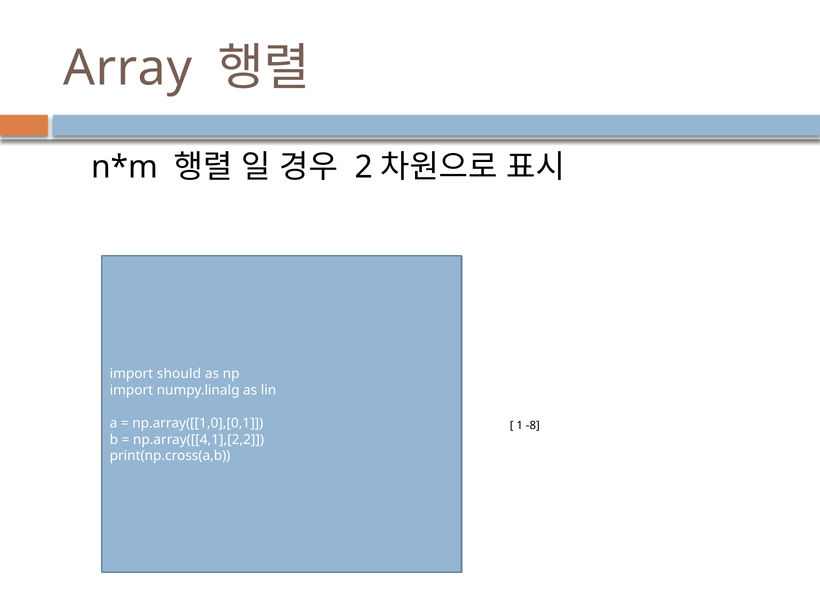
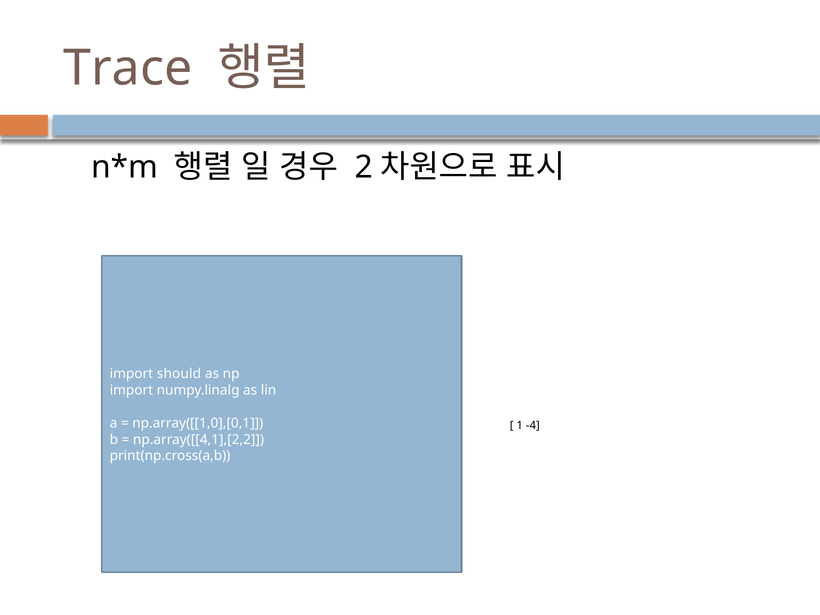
Array: Array -> Trace
-8: -8 -> -4
